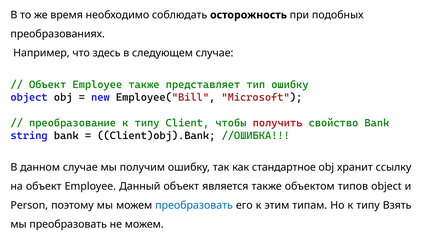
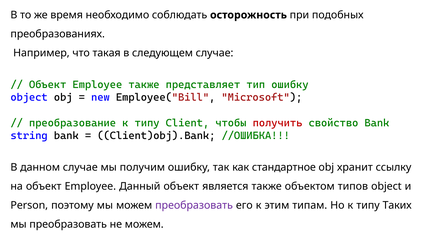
здесь: здесь -> такая
преобразовать at (194, 206) colour: blue -> purple
Взять: Взять -> Таких
